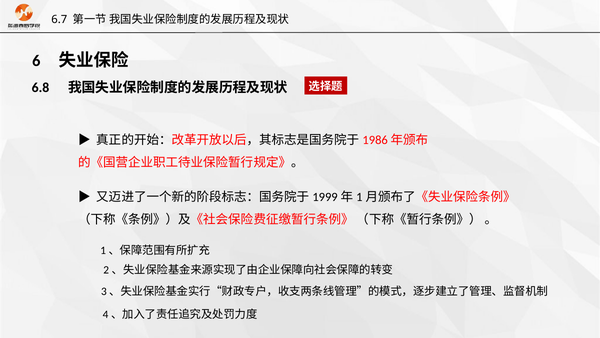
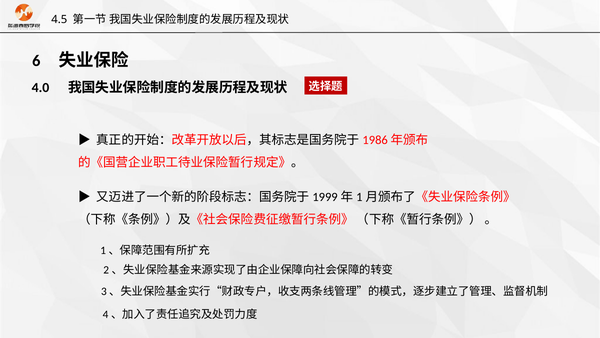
6.7: 6.7 -> 4.5
6.8: 6.8 -> 4.0
